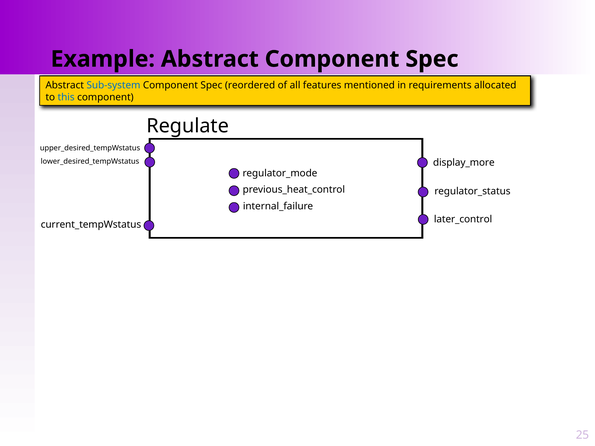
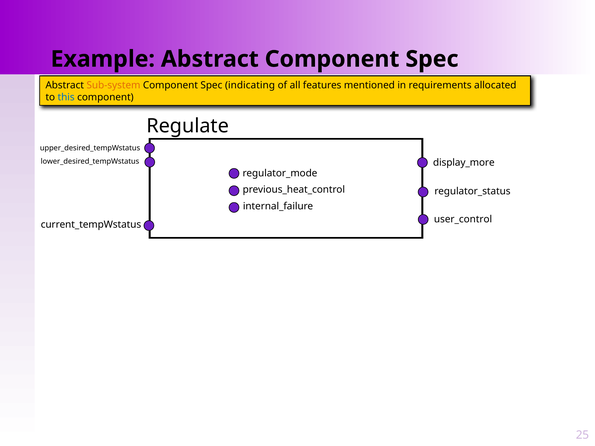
Sub-system colour: blue -> orange
reordered: reordered -> indicating
later_control: later_control -> user_control
